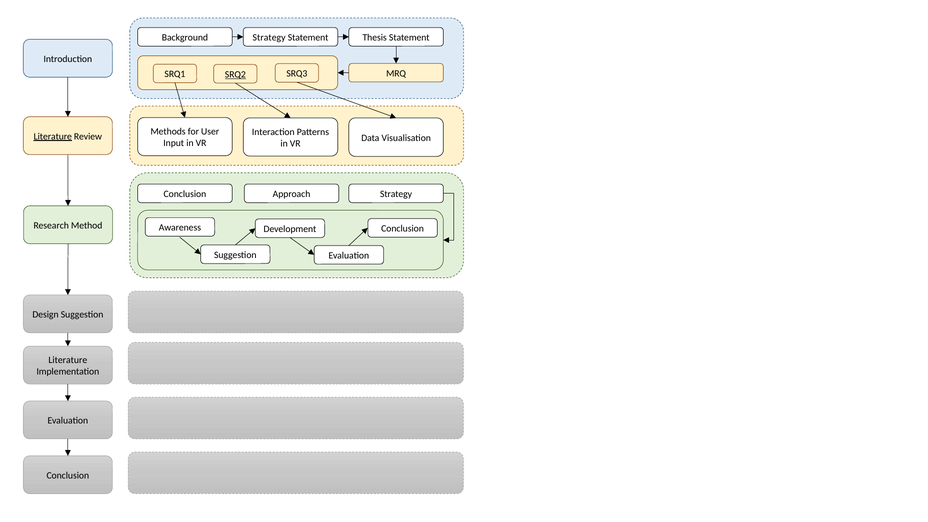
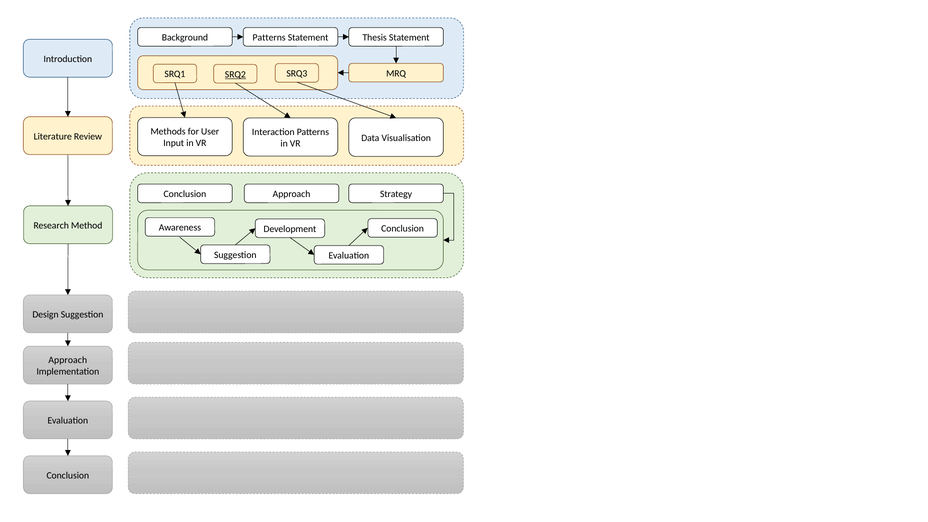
Background Strategy: Strategy -> Patterns
Literature at (53, 136) underline: present -> none
Literature at (68, 360): Literature -> Approach
